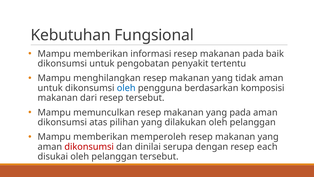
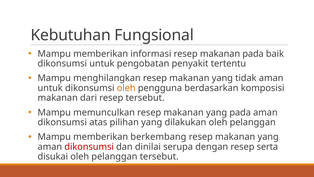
oleh at (126, 88) colour: blue -> orange
memperoleh: memperoleh -> berkembang
each: each -> serta
